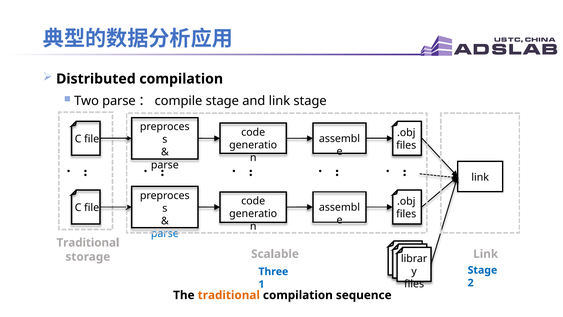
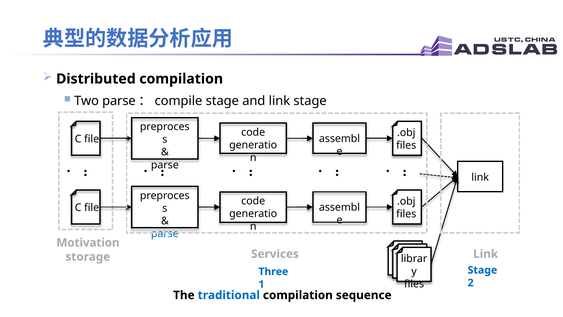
Traditional at (88, 242): Traditional -> Motivation
Scalable: Scalable -> Services
traditional at (229, 295) colour: orange -> blue
